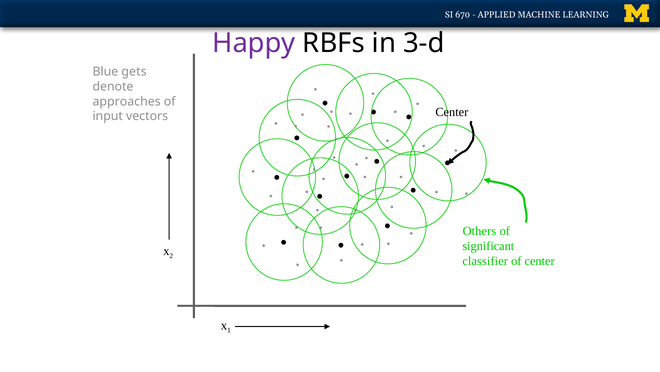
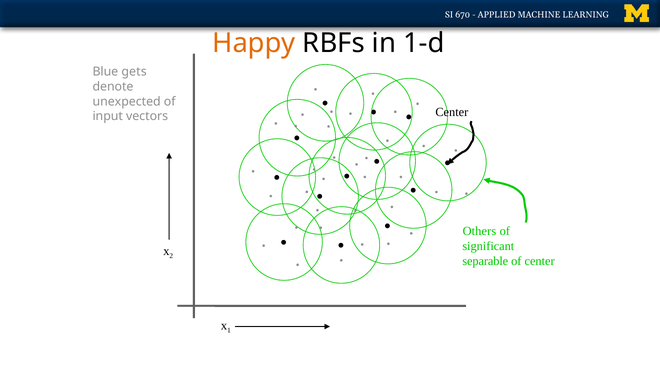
Happy colour: purple -> orange
3-d: 3-d -> 1-d
approaches: approaches -> unexpected
classifier: classifier -> separable
